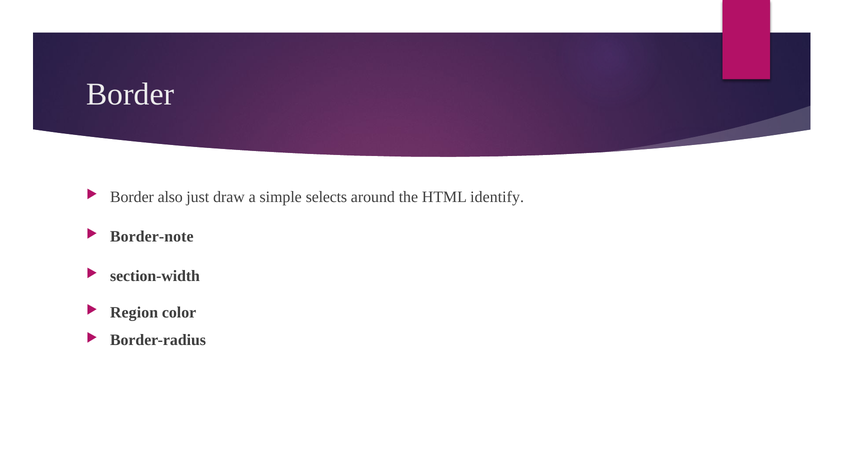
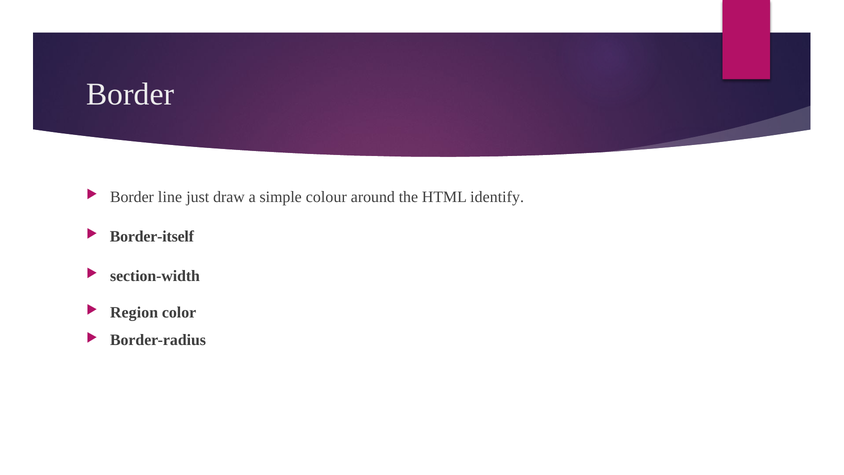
also: also -> line
selects: selects -> colour
Border-note: Border-note -> Border-itself
